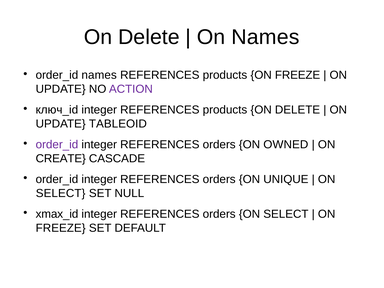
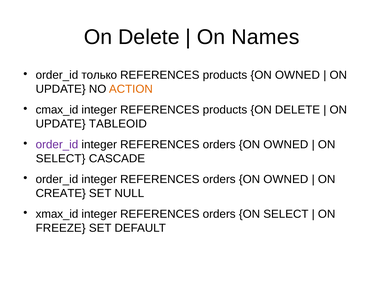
order_id names: names -> только
products ON FREEZE: FREEZE -> OWNED
ACTION colour: purple -> orange
ключ_id: ключ_id -> cmax_id
CREATE at (61, 159): CREATE -> SELECT
UNIQUE at (286, 179): UNIQUE -> OWNED
SELECT at (61, 193): SELECT -> CREATE
